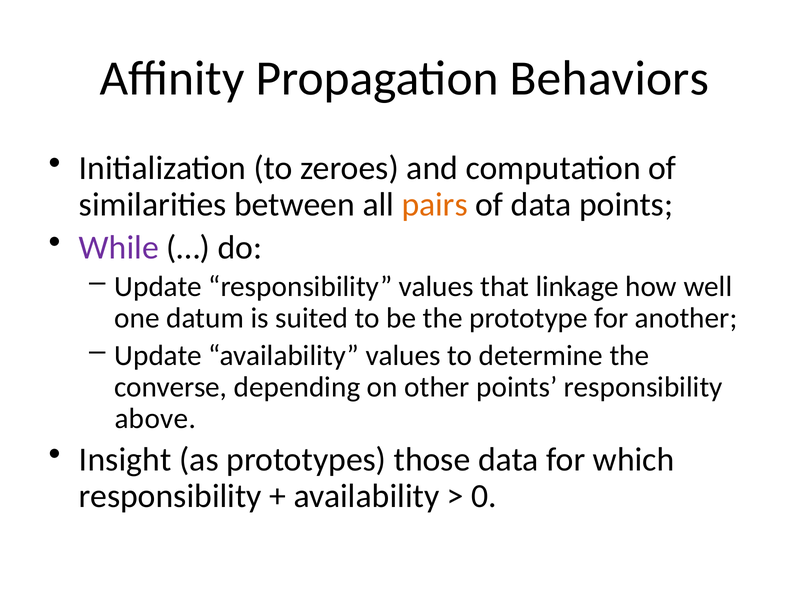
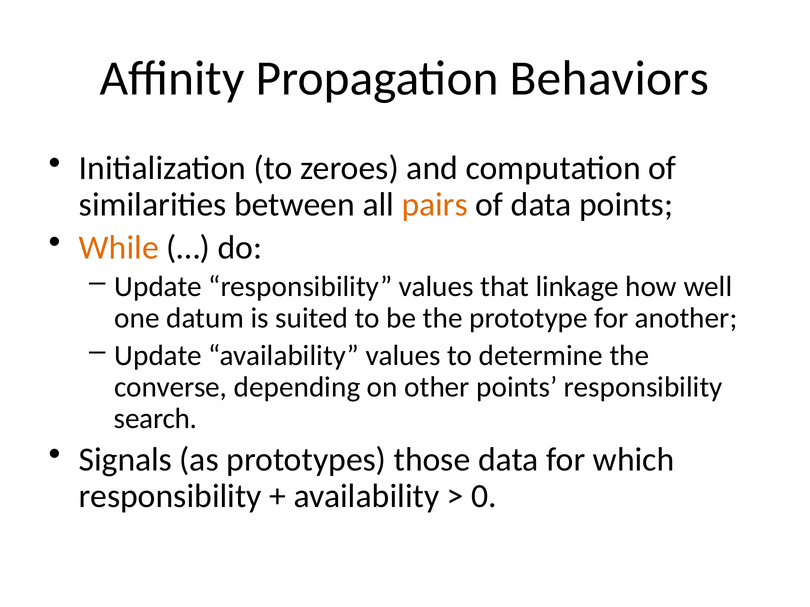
While colour: purple -> orange
above: above -> search
Insight: Insight -> Signals
